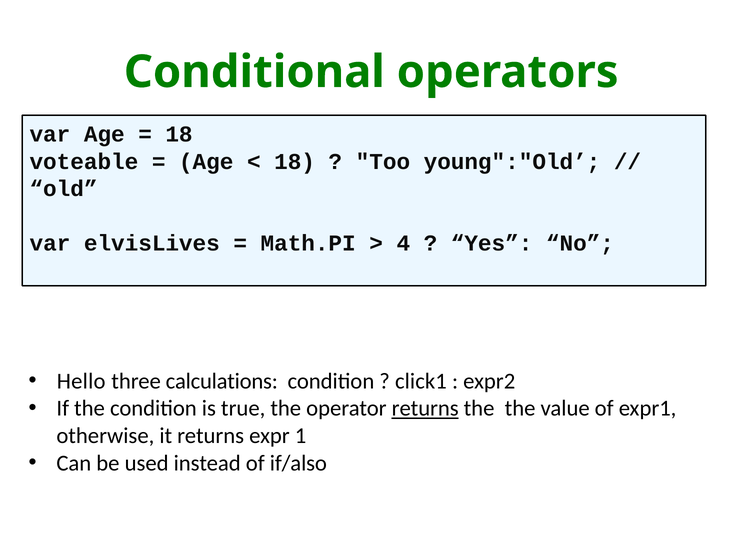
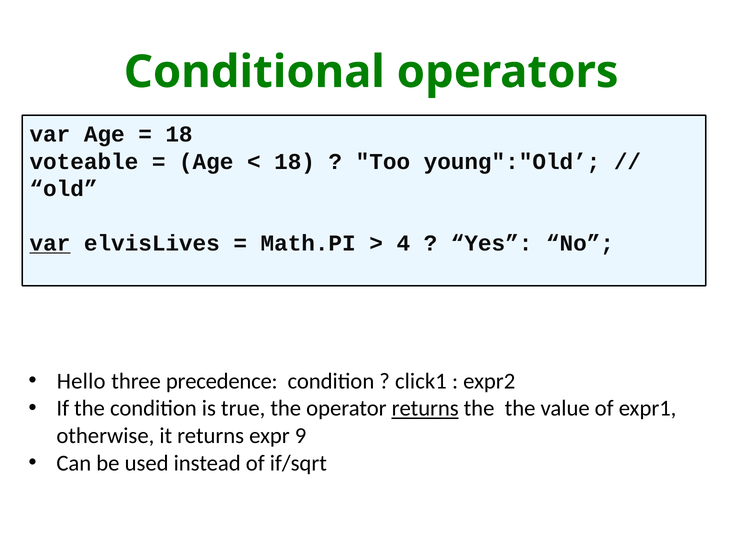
var at (50, 243) underline: none -> present
calculations: calculations -> precedence
1: 1 -> 9
if/also: if/also -> if/sqrt
